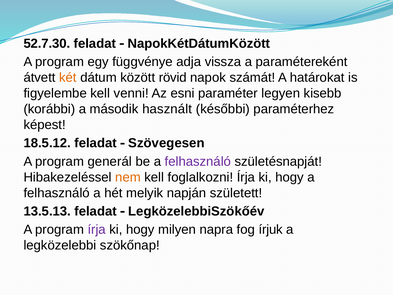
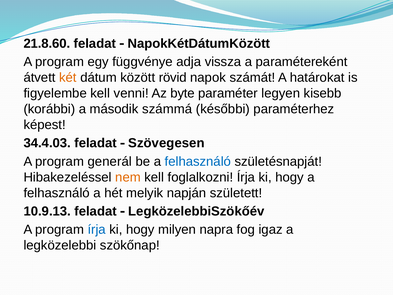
52.7.30: 52.7.30 -> 21.8.60
esni: esni -> byte
használt: használt -> számmá
18.5.12: 18.5.12 -> 34.4.03
felhasználó at (198, 161) colour: purple -> blue
13.5.13: 13.5.13 -> 10.9.13
írja at (97, 229) colour: purple -> blue
írjuk: írjuk -> igaz
